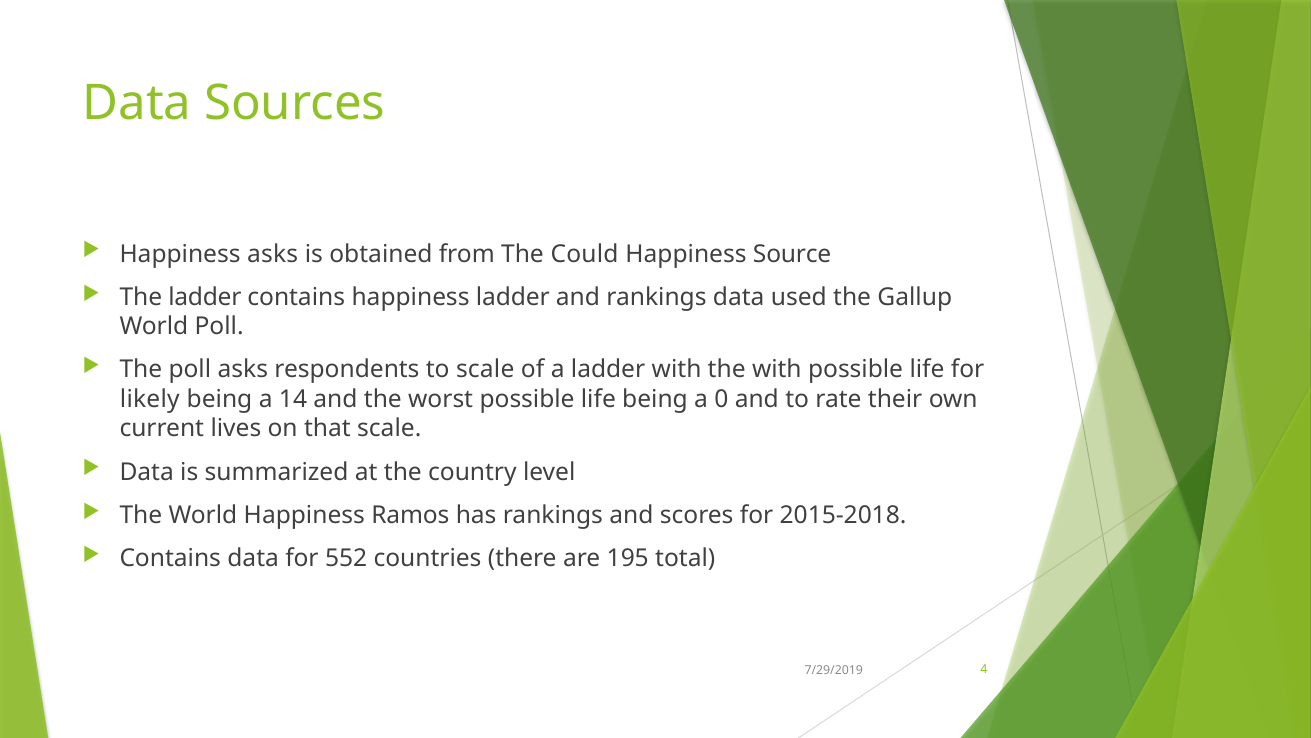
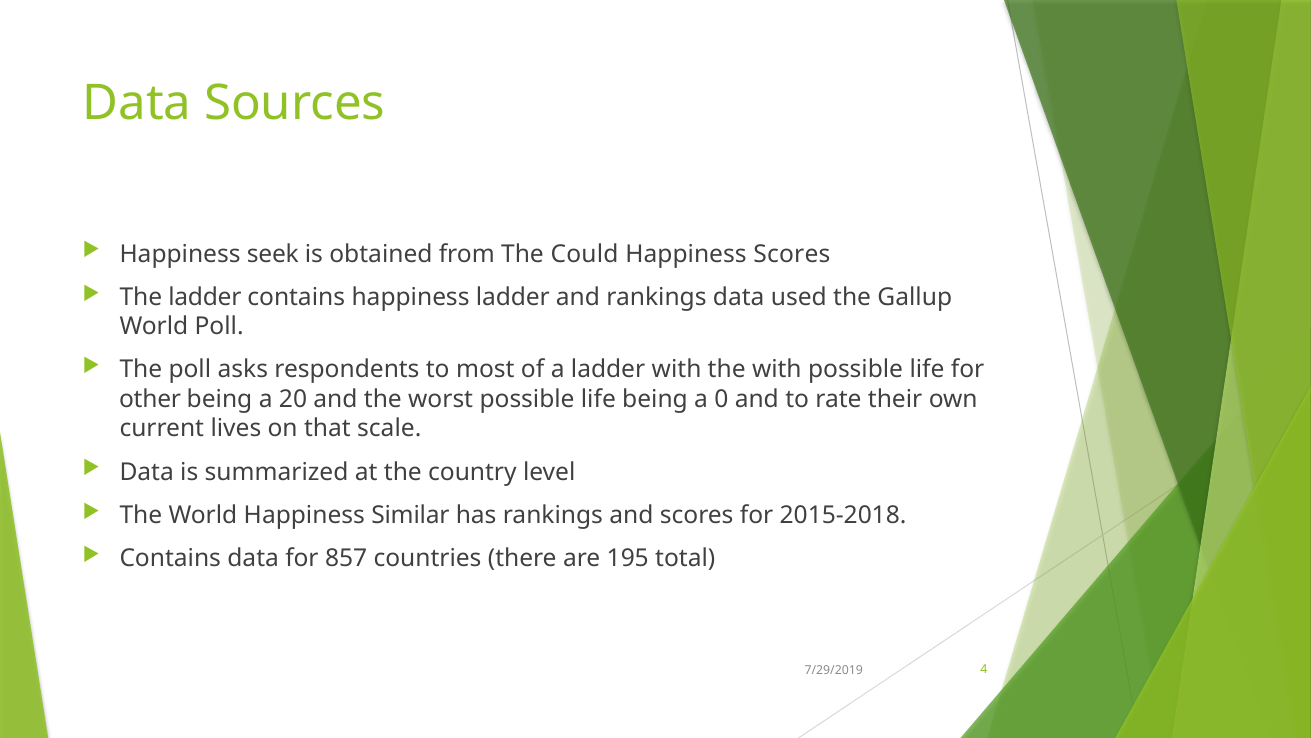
Happiness asks: asks -> seek
Happiness Source: Source -> Scores
to scale: scale -> most
likely: likely -> other
14: 14 -> 20
Ramos: Ramos -> Similar
552: 552 -> 857
